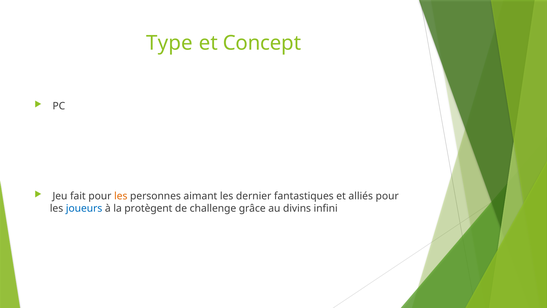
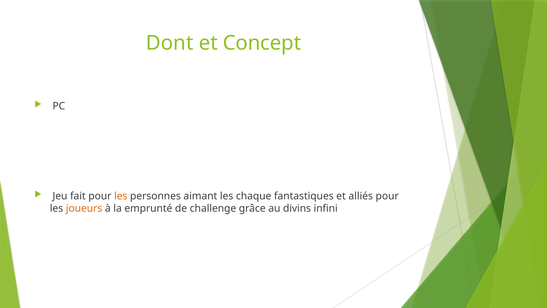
Type: Type -> Dont
dernier: dernier -> chaque
joueurs colour: blue -> orange
protègent: protègent -> emprunté
